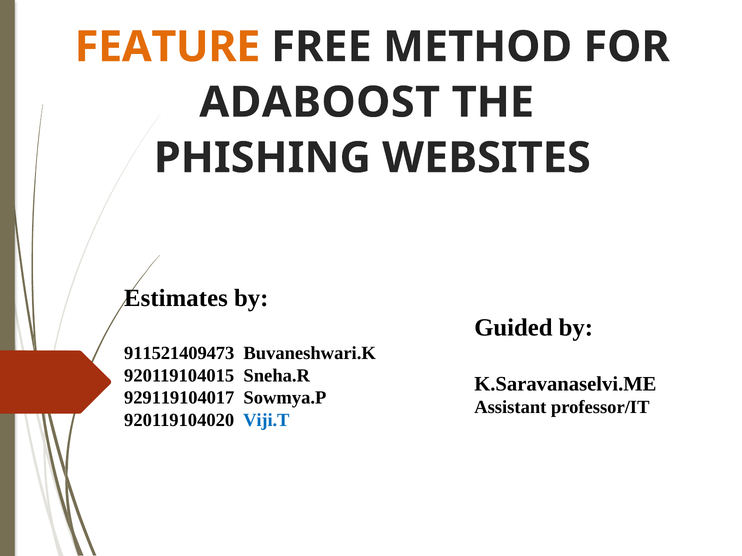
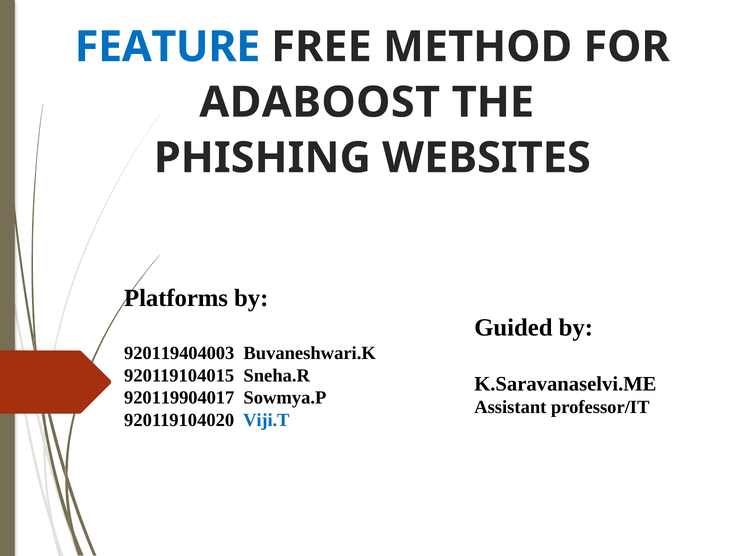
FEATURE colour: orange -> blue
Estimates: Estimates -> Platforms
911521409473: 911521409473 -> 920119404003
929119104017: 929119104017 -> 920119904017
